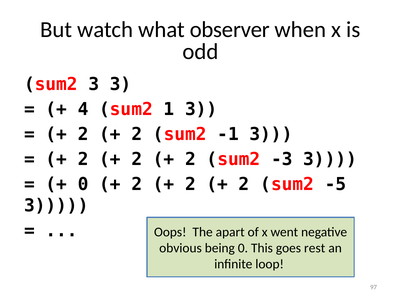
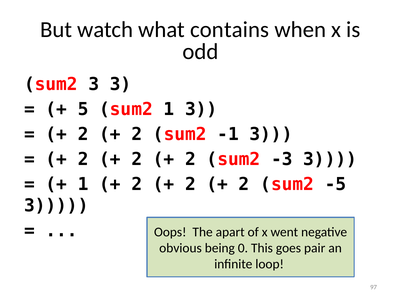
observer: observer -> contains
4: 4 -> 5
0 at (83, 184): 0 -> 1
rest: rest -> pair
